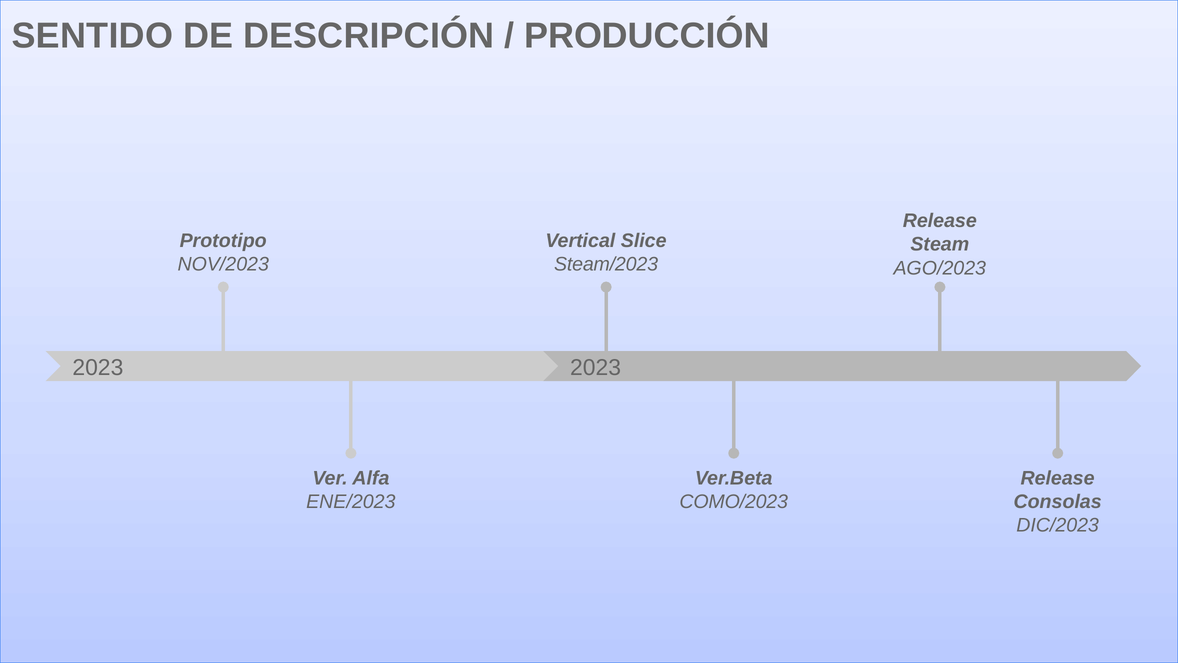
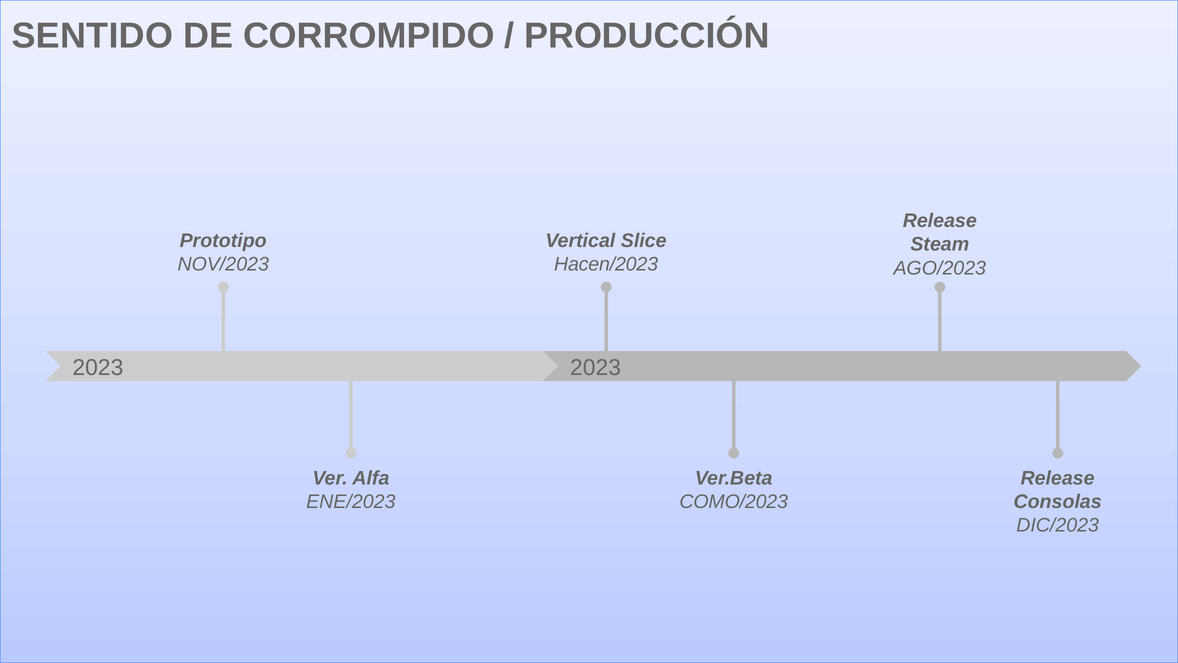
DESCRIPCIÓN: DESCRIPCIÓN -> CORROMPIDO
Steam/2023: Steam/2023 -> Hacen/2023
